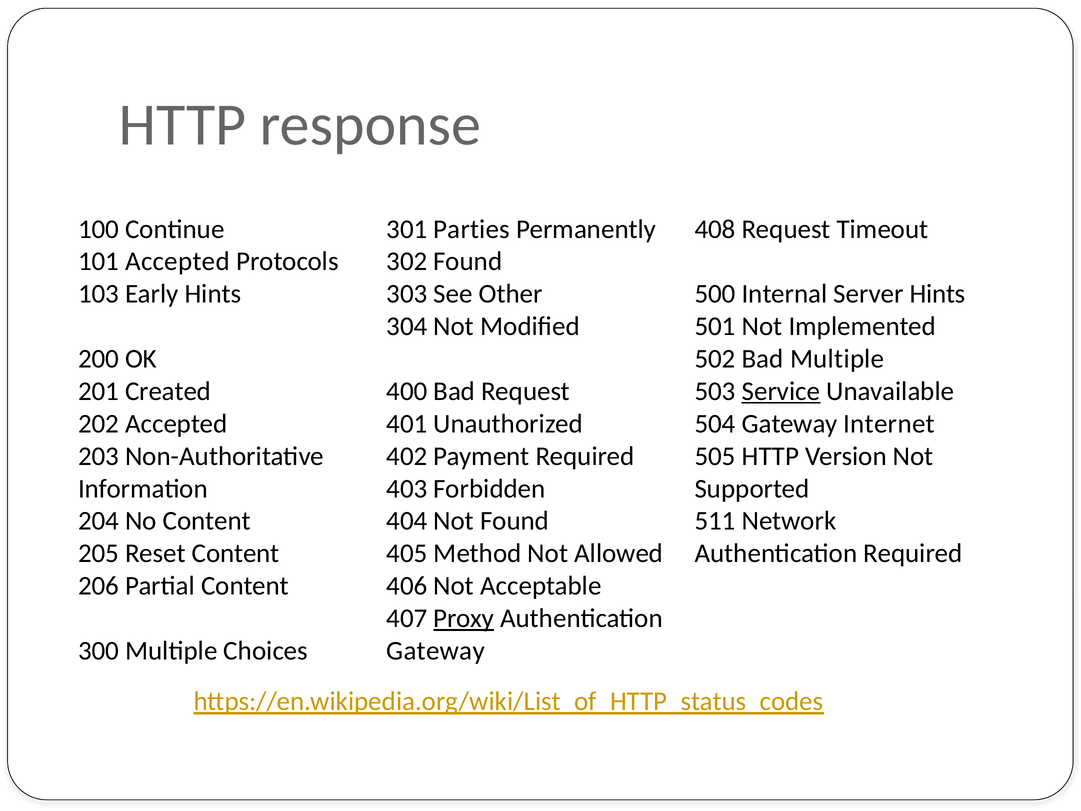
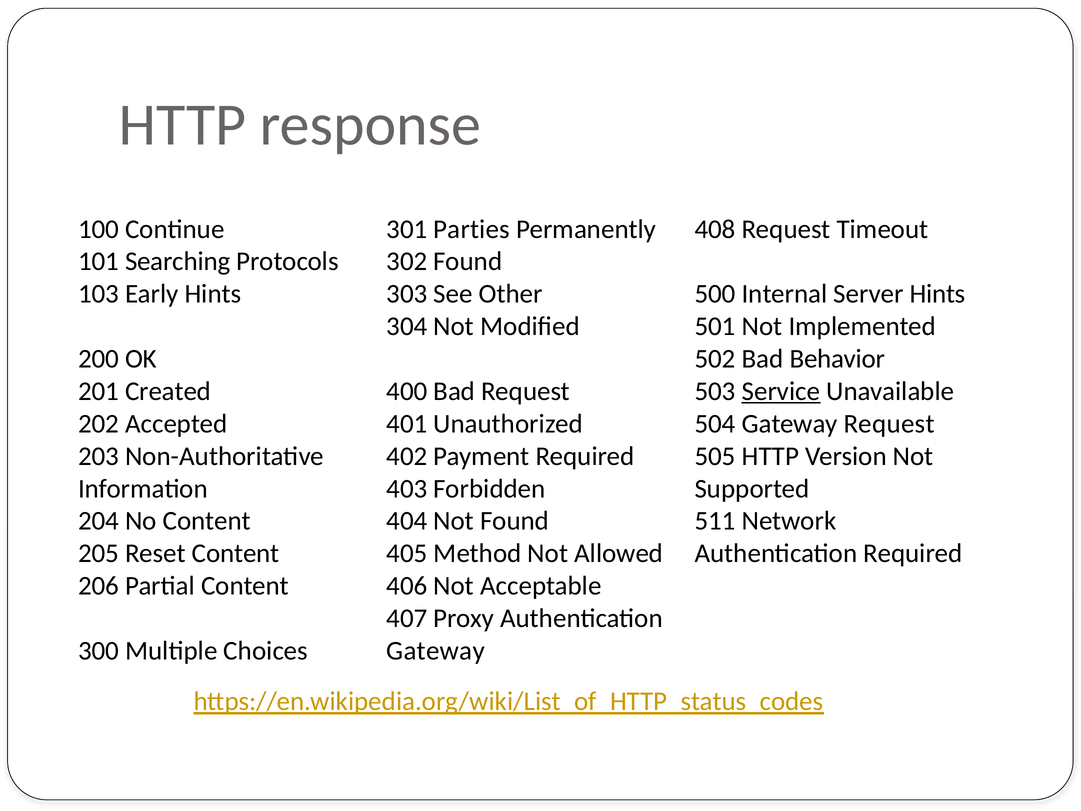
101 Accepted: Accepted -> Searching
Bad Multiple: Multiple -> Behavior
Gateway Internet: Internet -> Request
Proxy underline: present -> none
